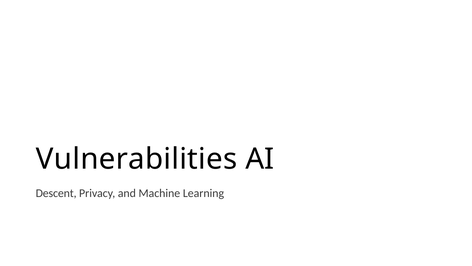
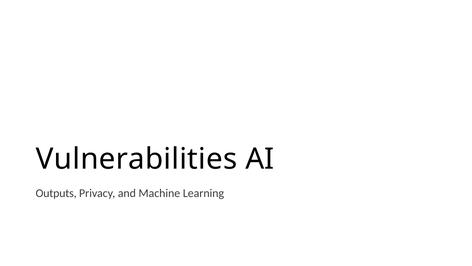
Descent: Descent -> Outputs
